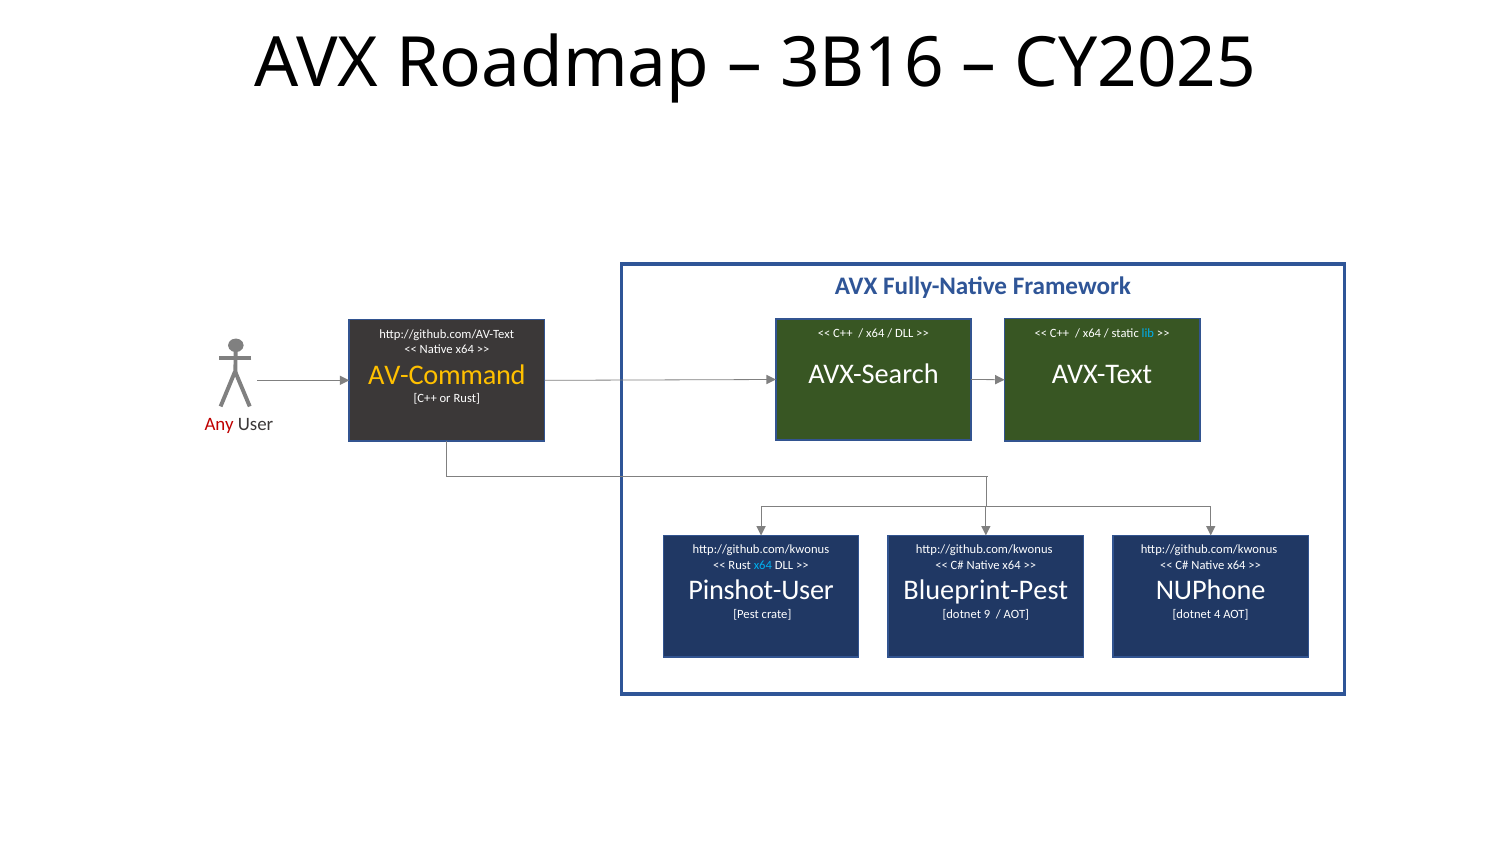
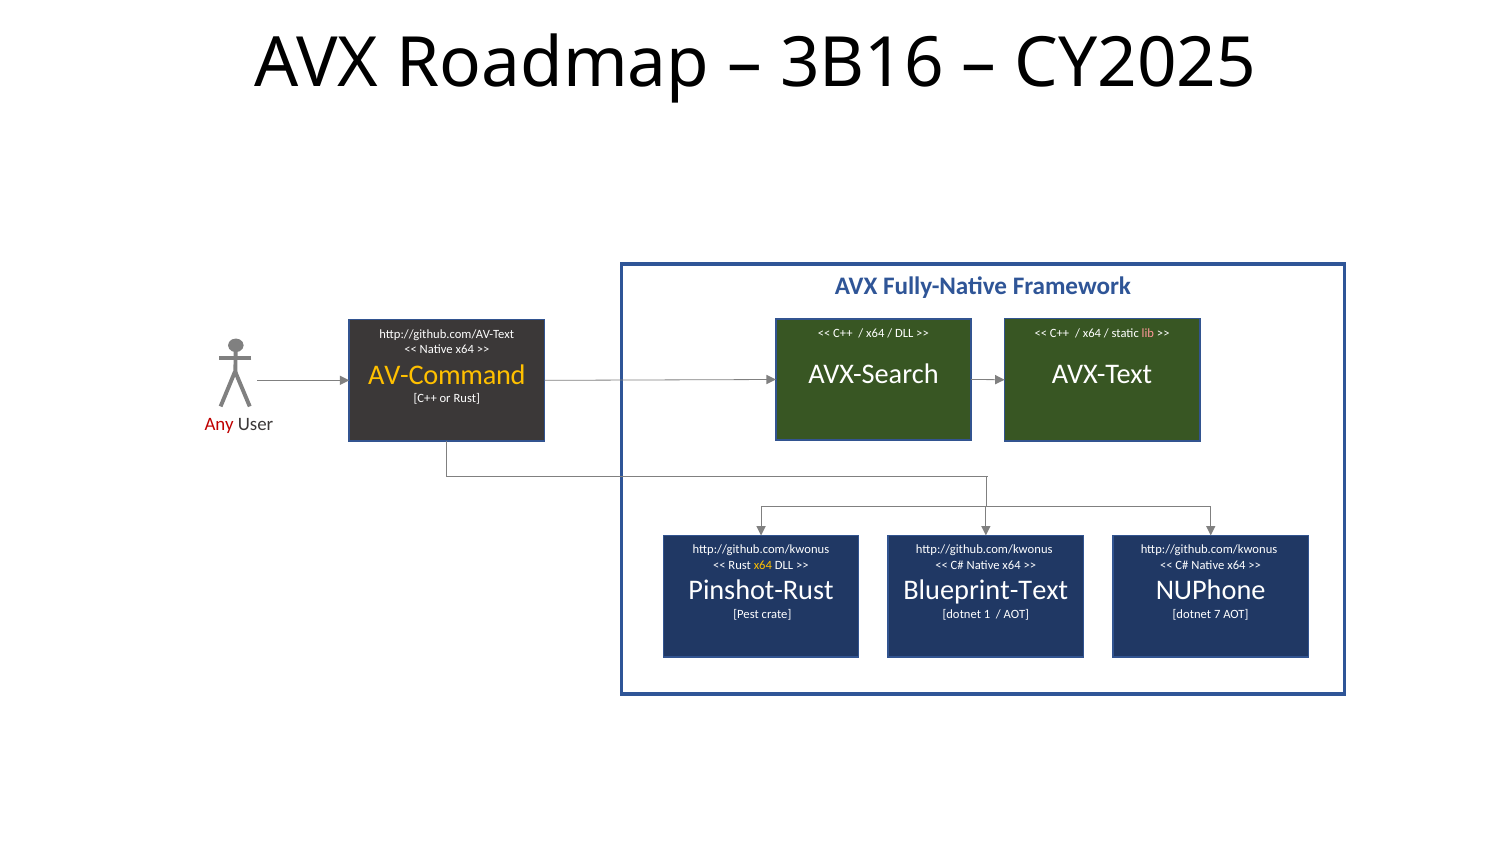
lib colour: light blue -> pink
x64 at (763, 565) colour: light blue -> yellow
Pinshot-User: Pinshot-User -> Pinshot-Rust
Blueprint-Pest: Blueprint-Pest -> Blueprint-Text
9: 9 -> 1
4: 4 -> 7
